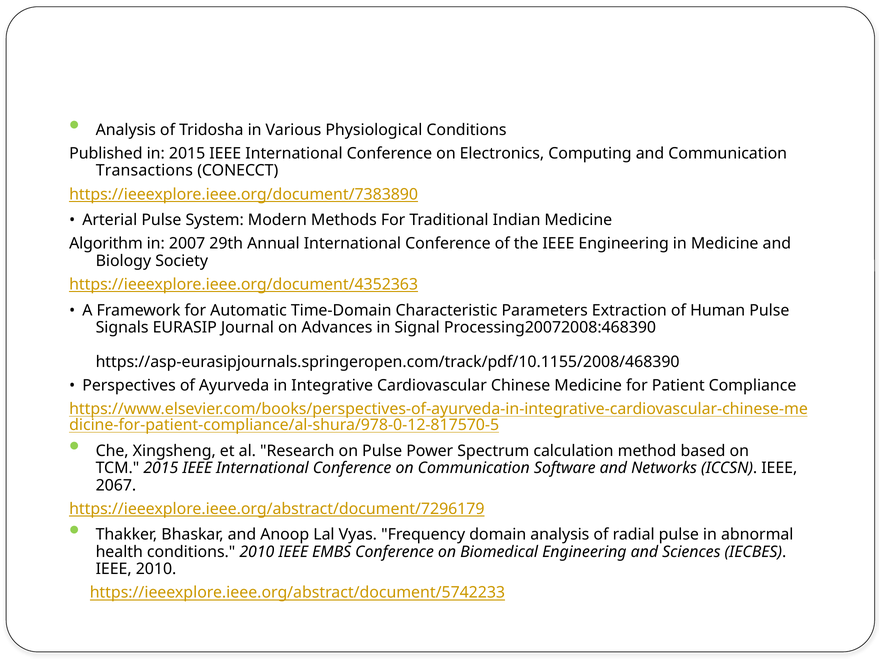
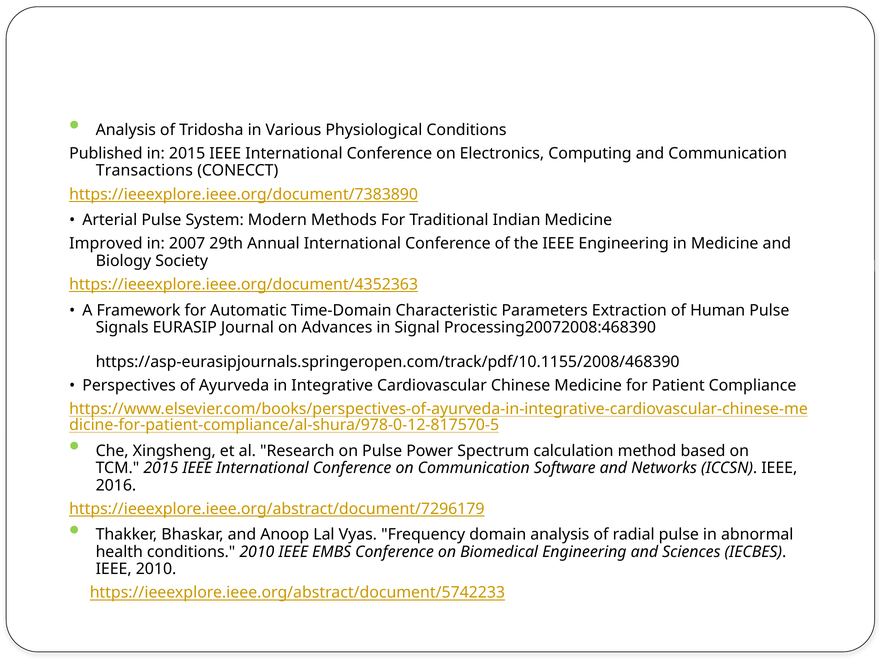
Algorithm: Algorithm -> Improved
2067: 2067 -> 2016
